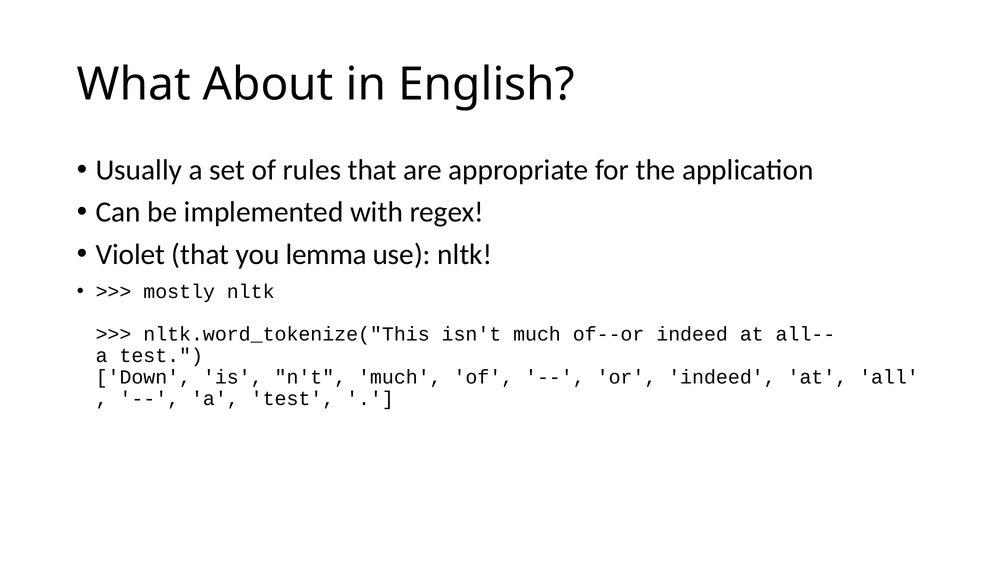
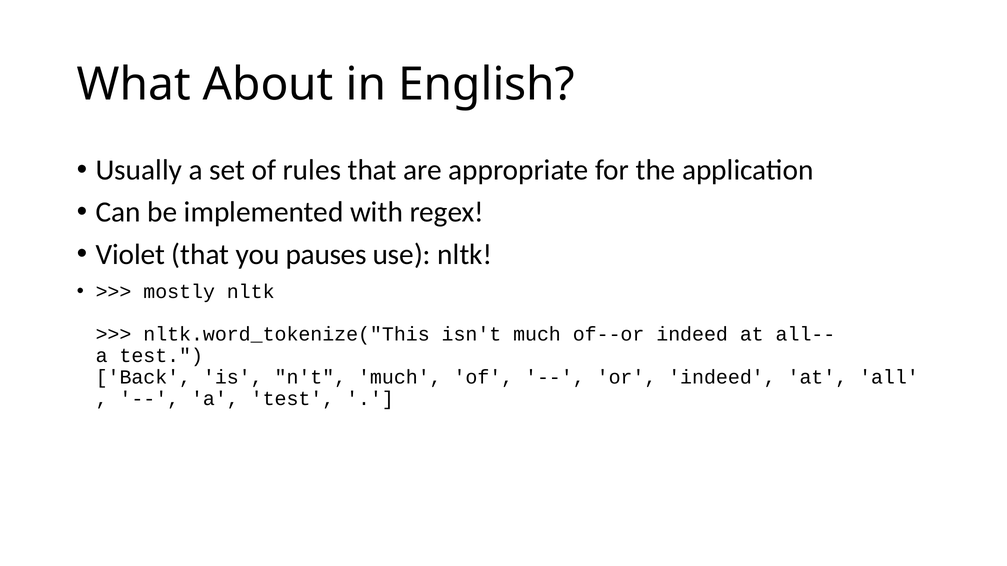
lemma: lemma -> pauses
Down: Down -> Back
